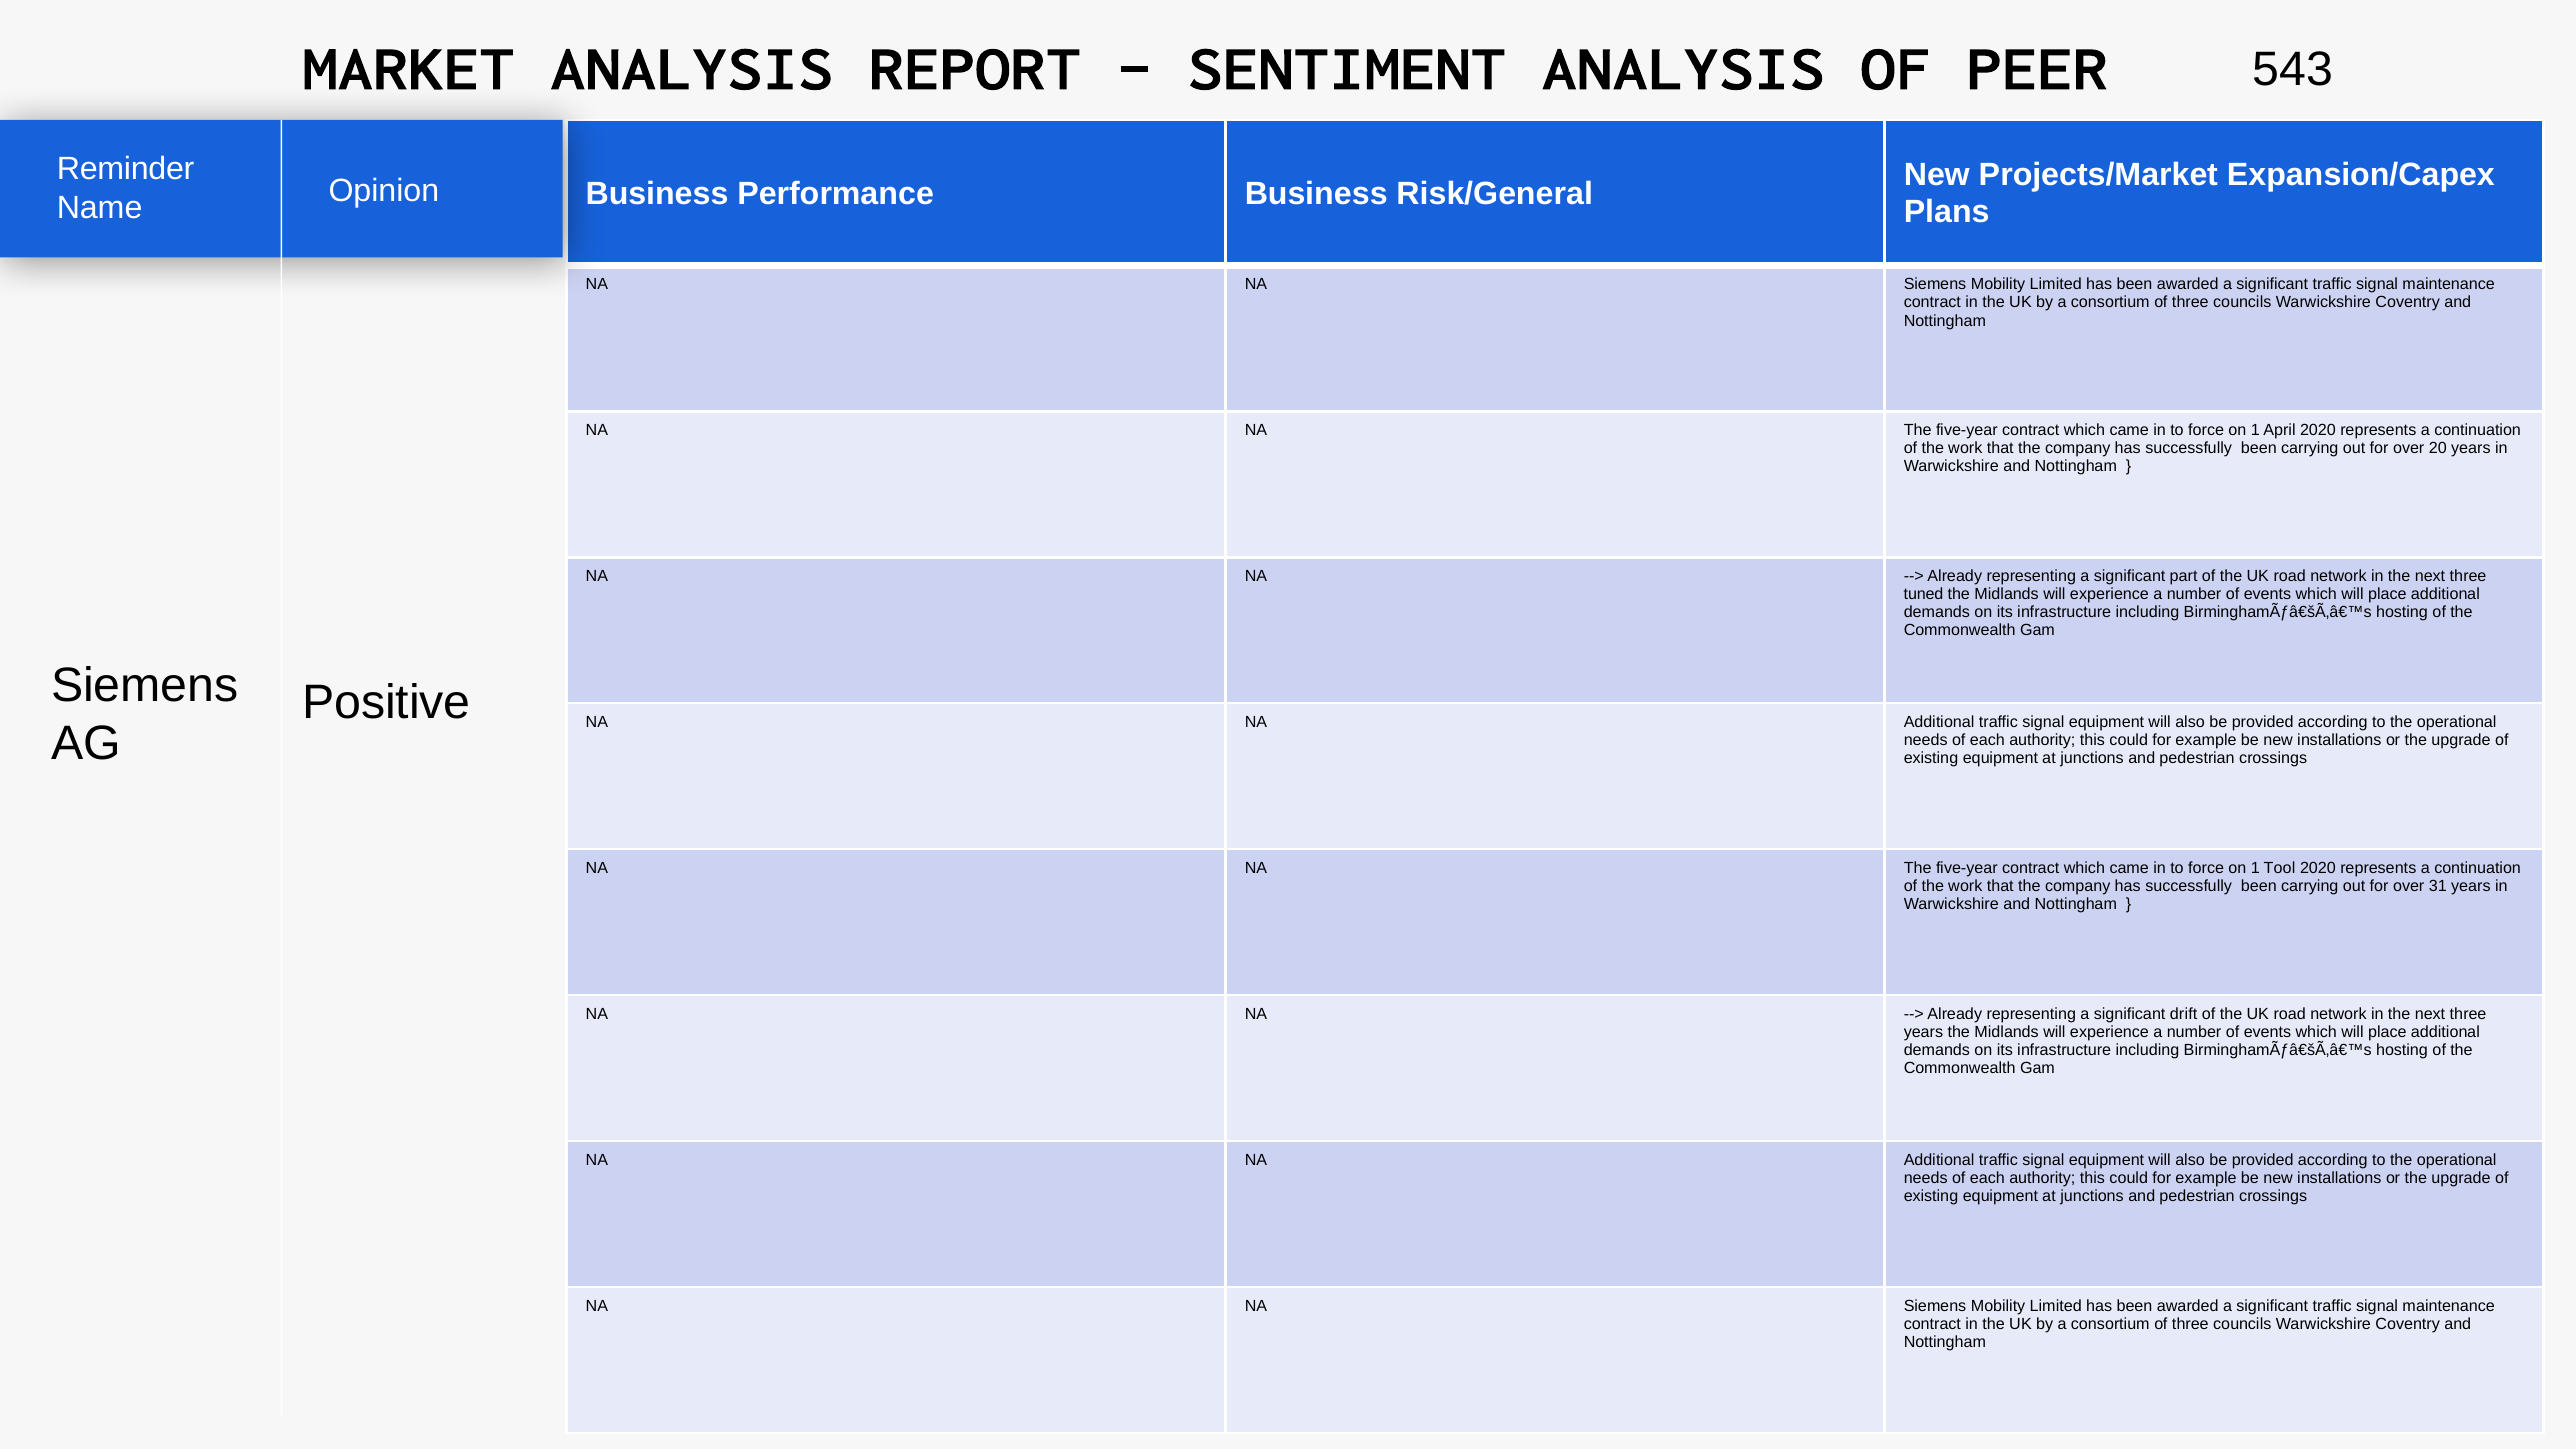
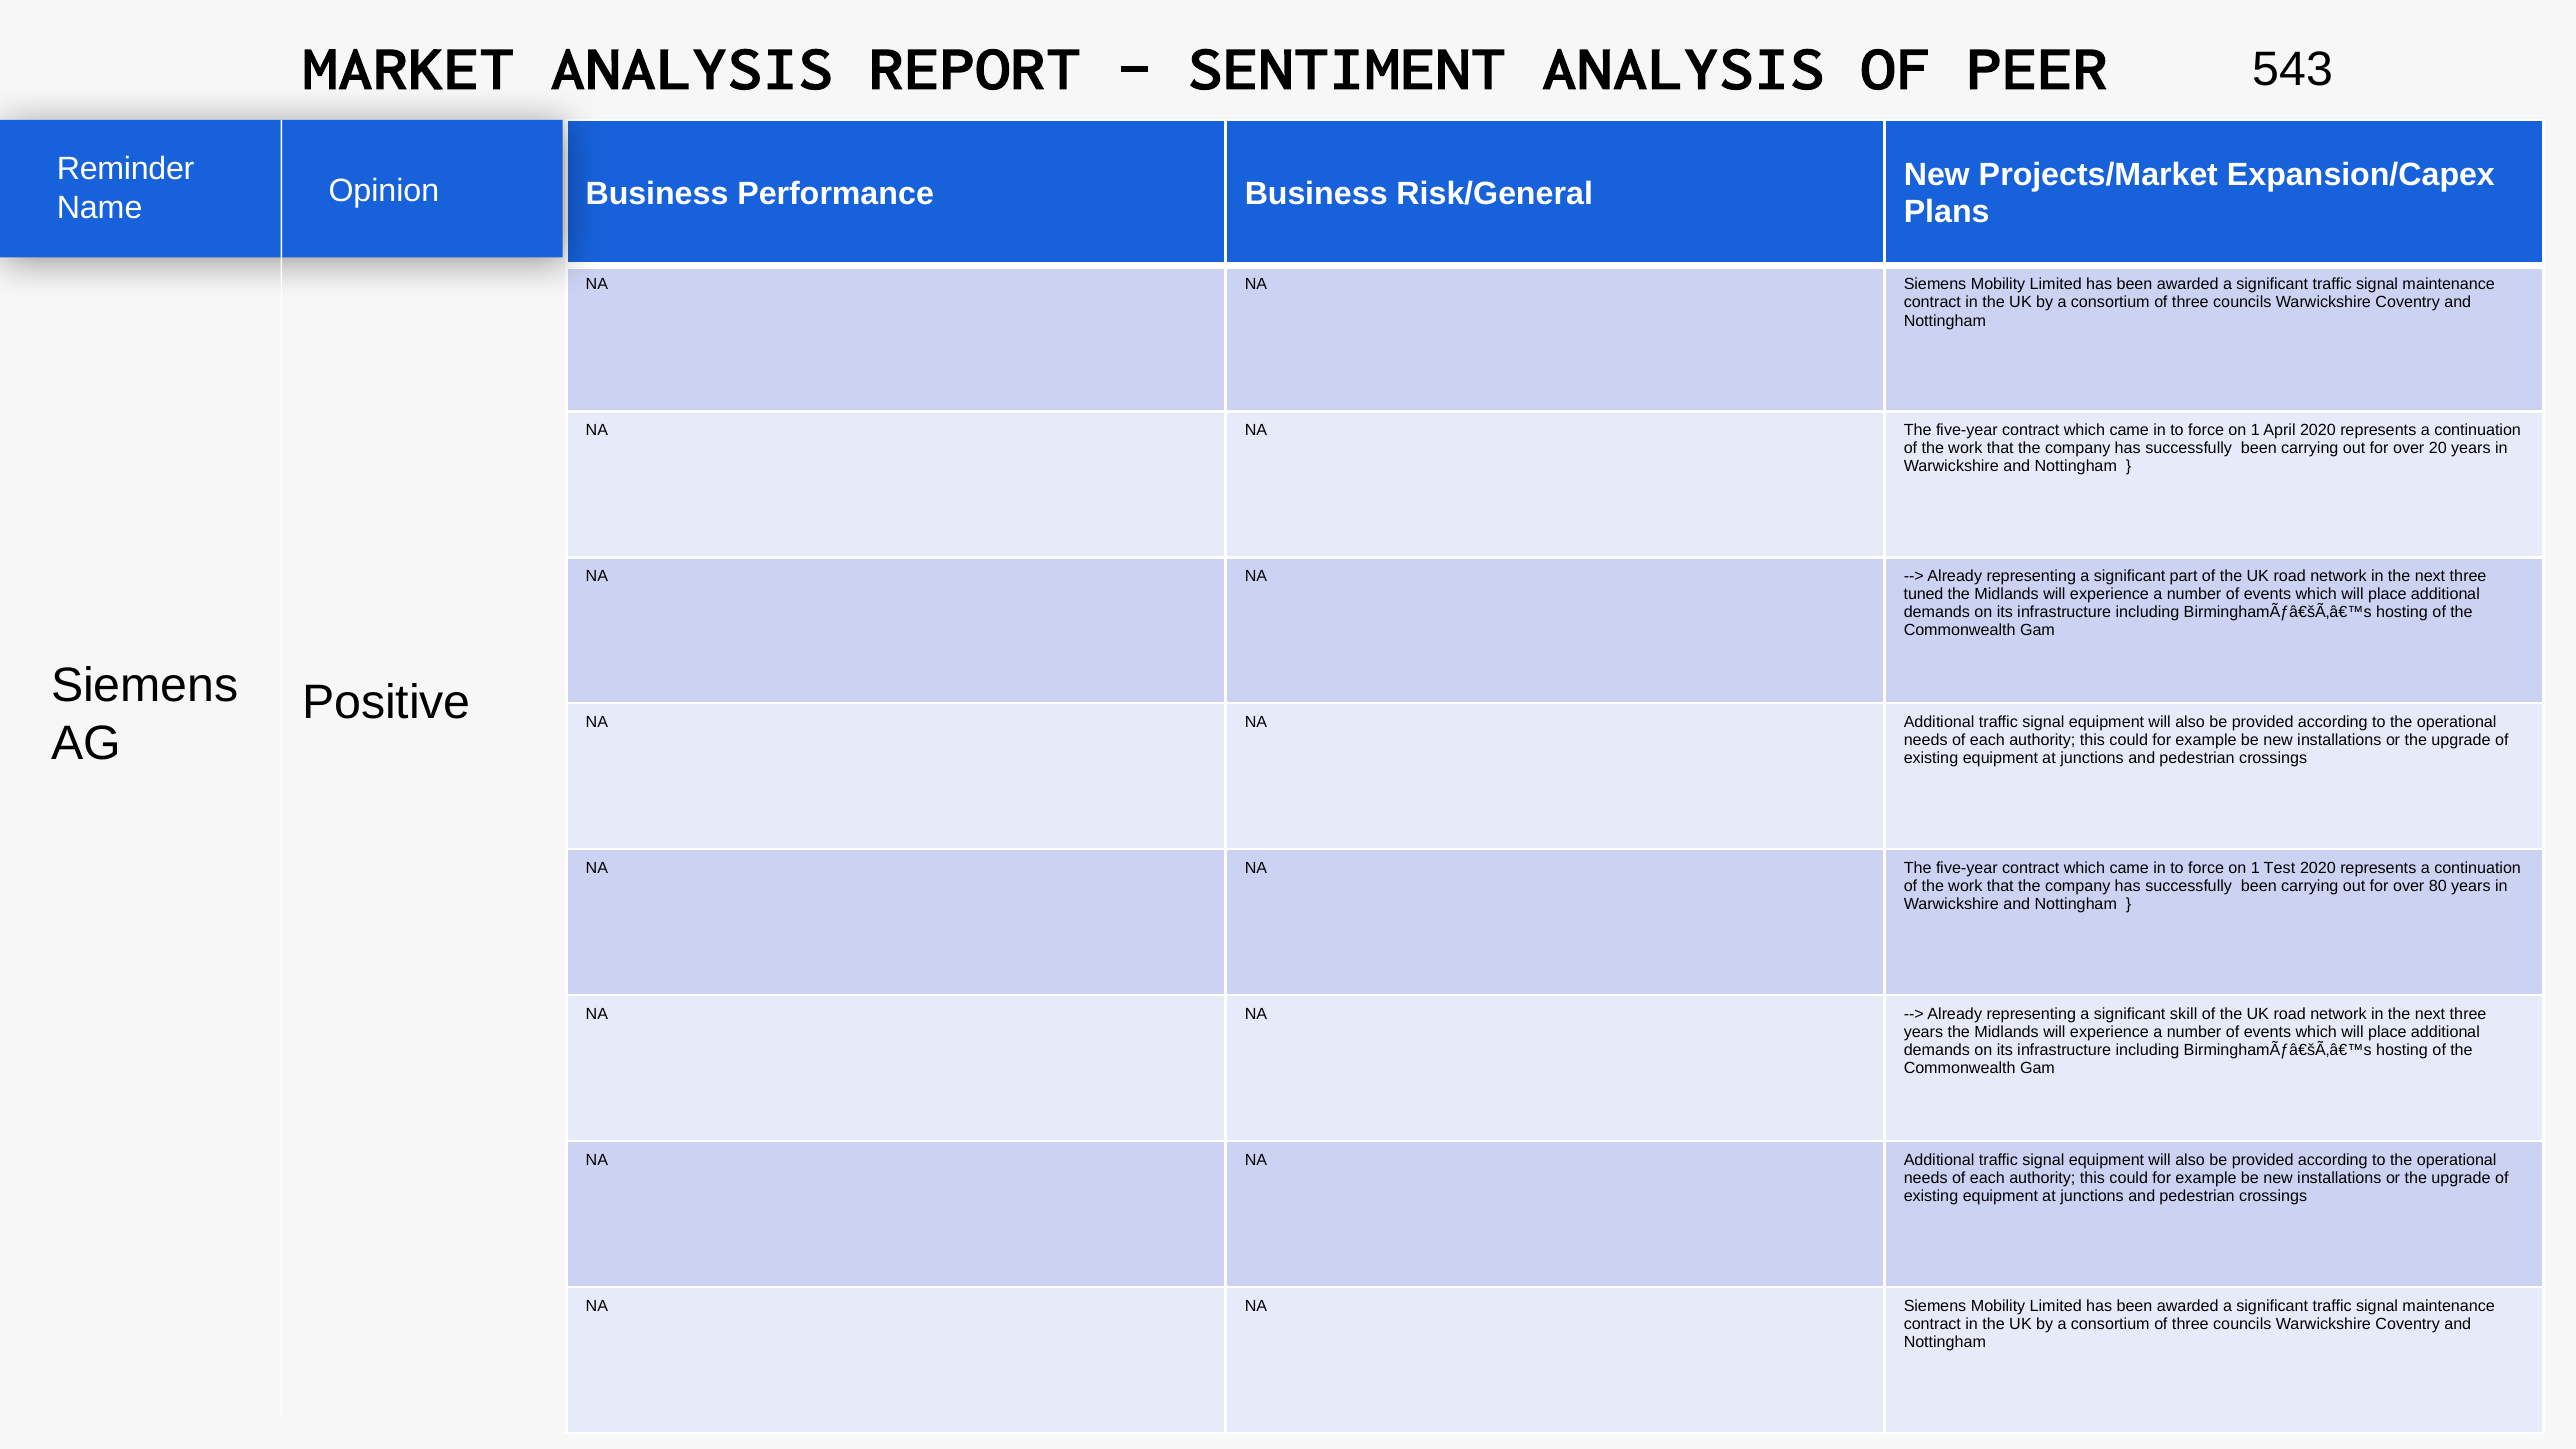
Tool: Tool -> Test
31: 31 -> 80
drift: drift -> skill
